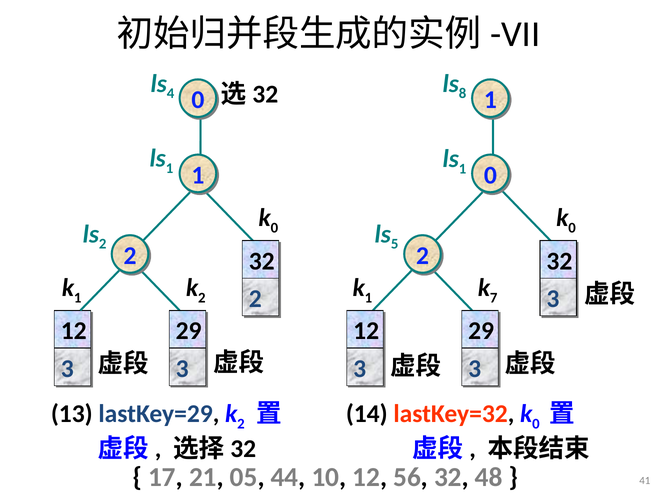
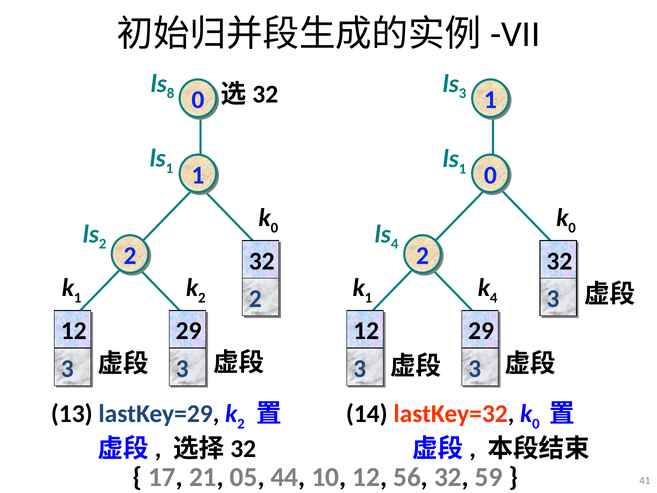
4: 4 -> 8
8 at (463, 94): 8 -> 3
5 at (395, 244): 5 -> 4
7 at (494, 298): 7 -> 4
48: 48 -> 59
